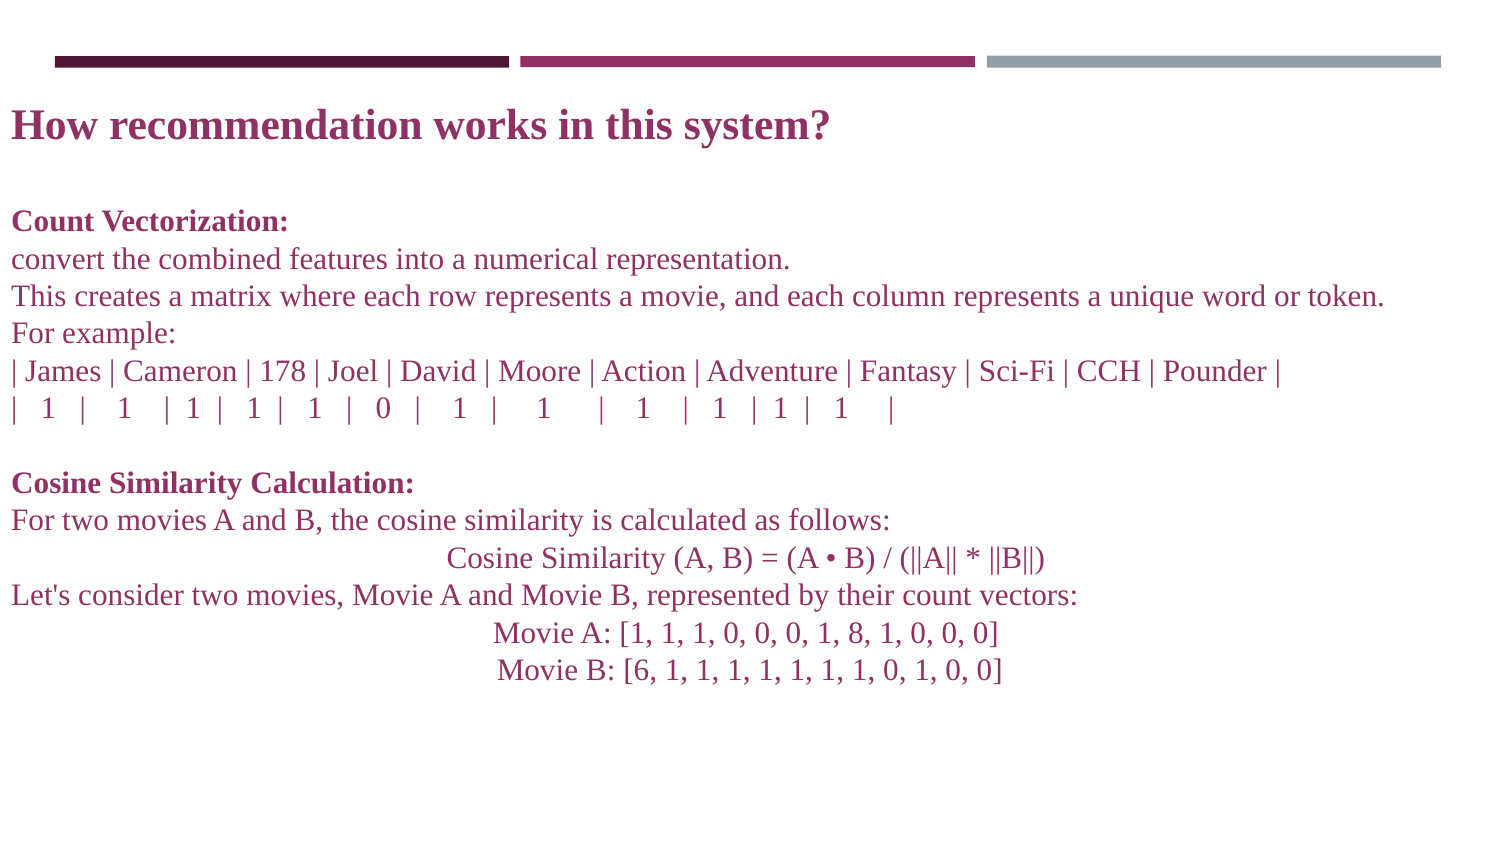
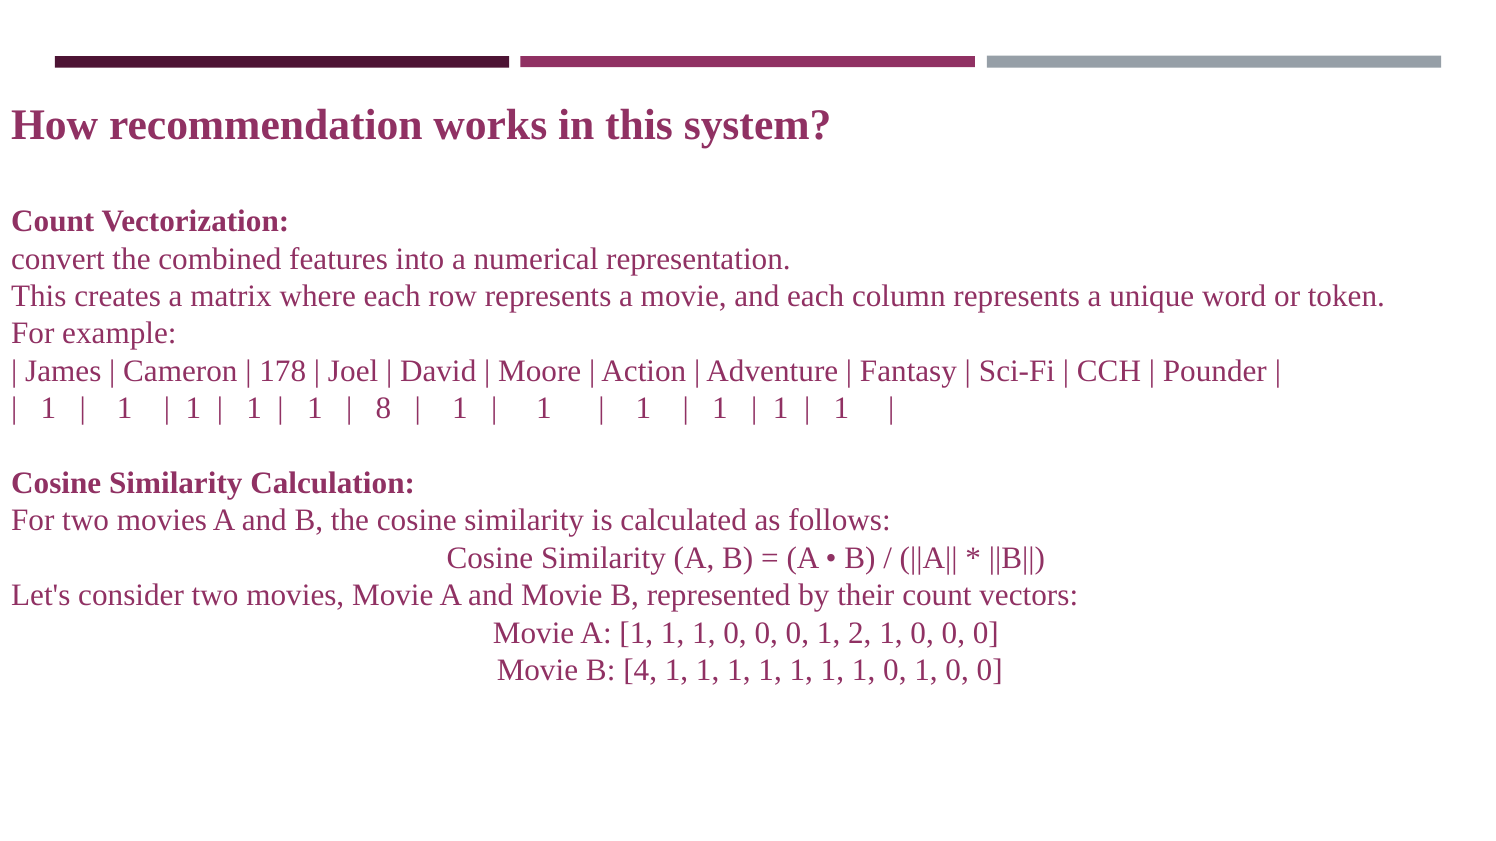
0 at (384, 409): 0 -> 8
8: 8 -> 2
6: 6 -> 4
